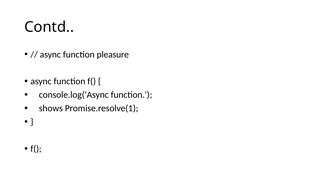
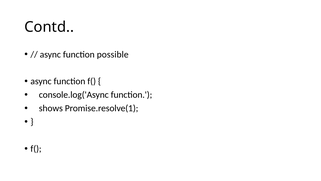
pleasure: pleasure -> possible
